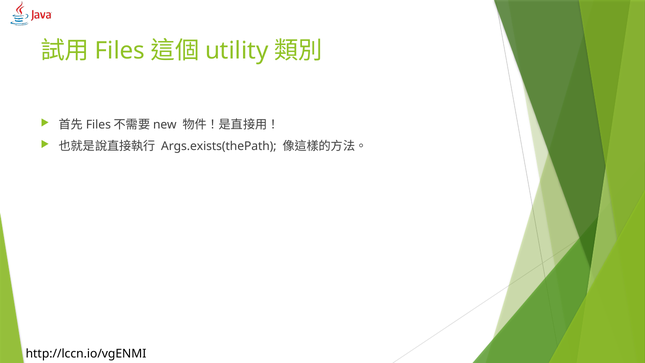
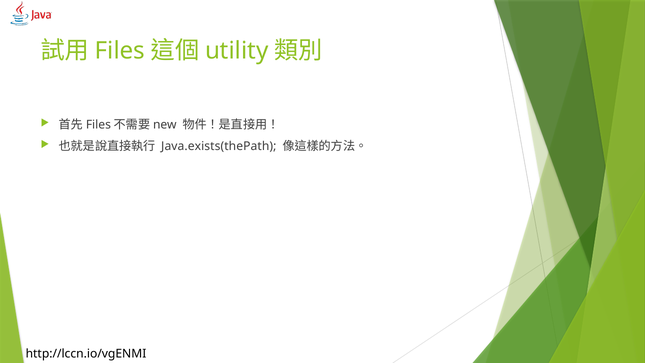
Args.exists(thePath: Args.exists(thePath -> Java.exists(thePath
